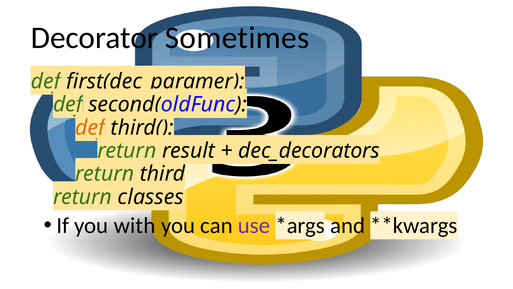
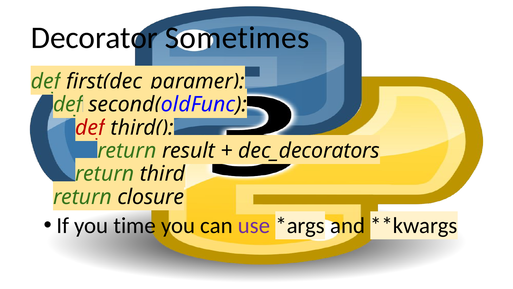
def at (90, 127) colour: orange -> red
classes: classes -> closure
with: with -> time
